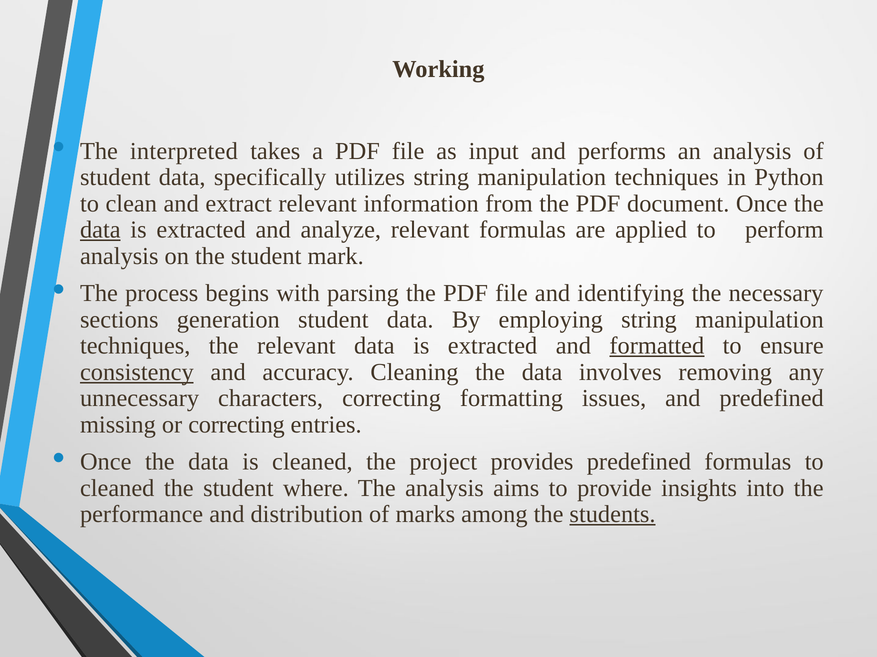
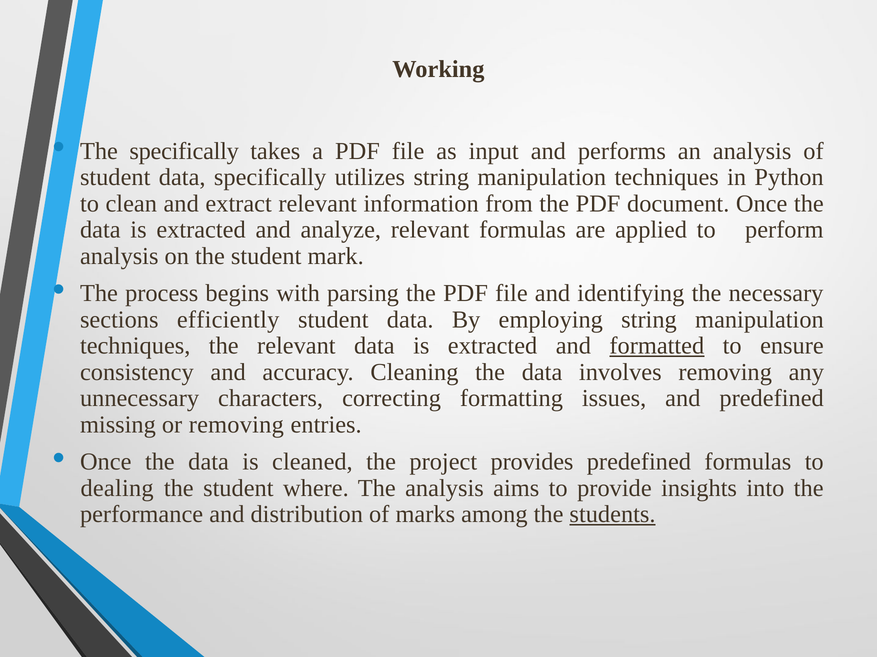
The interpreted: interpreted -> specifically
data at (100, 230) underline: present -> none
generation: generation -> efficiently
consistency underline: present -> none
or correcting: correcting -> removing
cleaned at (117, 489): cleaned -> dealing
